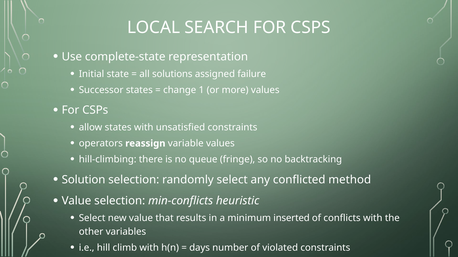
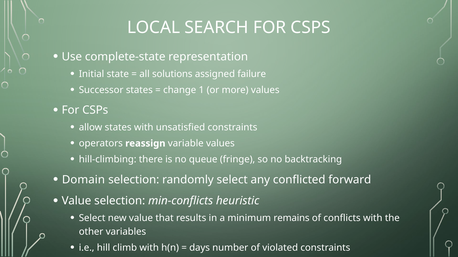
Solution: Solution -> Domain
method: method -> forward
inserted: inserted -> remains
